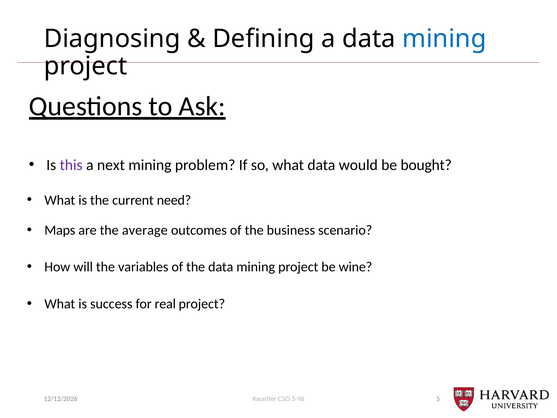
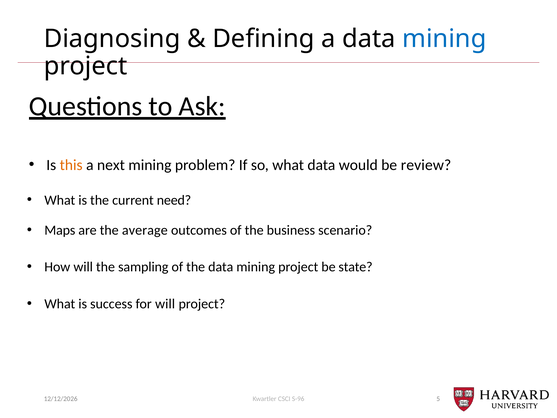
this colour: purple -> orange
bought: bought -> review
variables: variables -> sampling
wine: wine -> state
for real: real -> will
